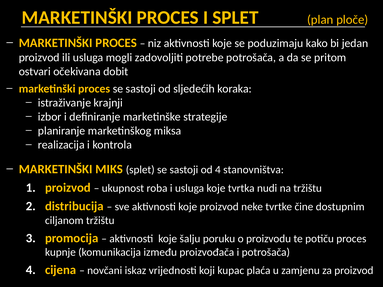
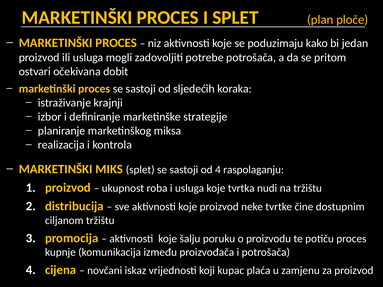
stanovništva: stanovništva -> raspolaganju
